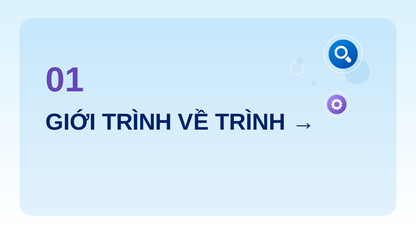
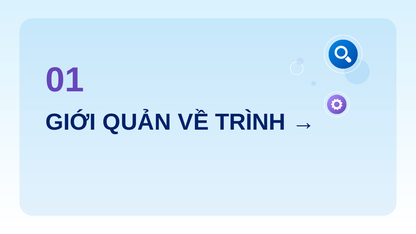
GIỚI TRÌNH: TRÌNH -> QUẢN
